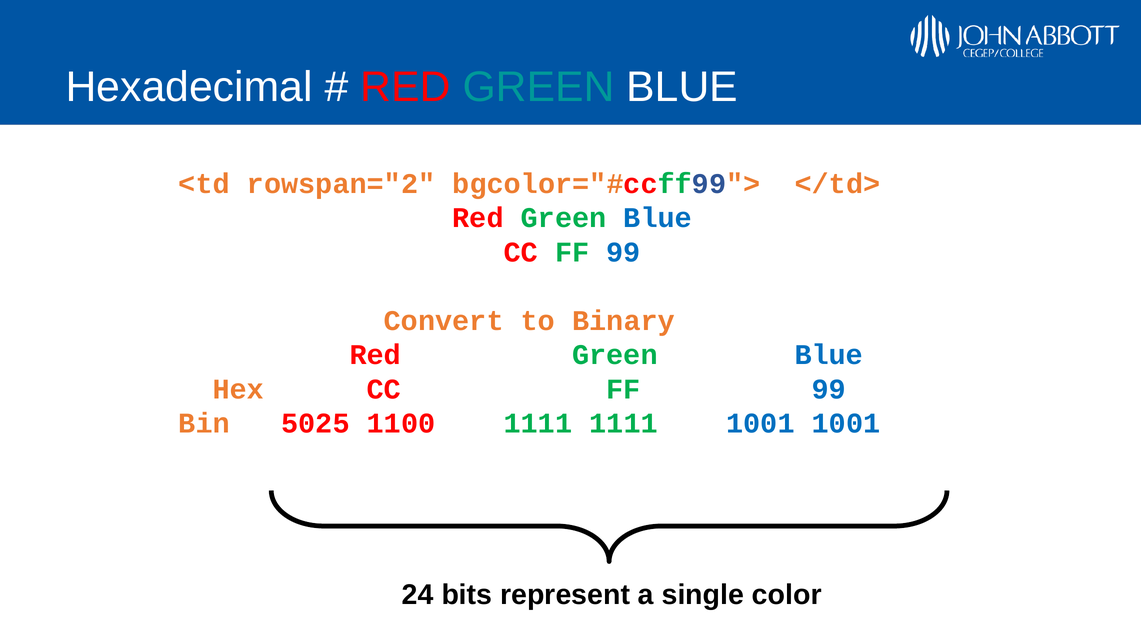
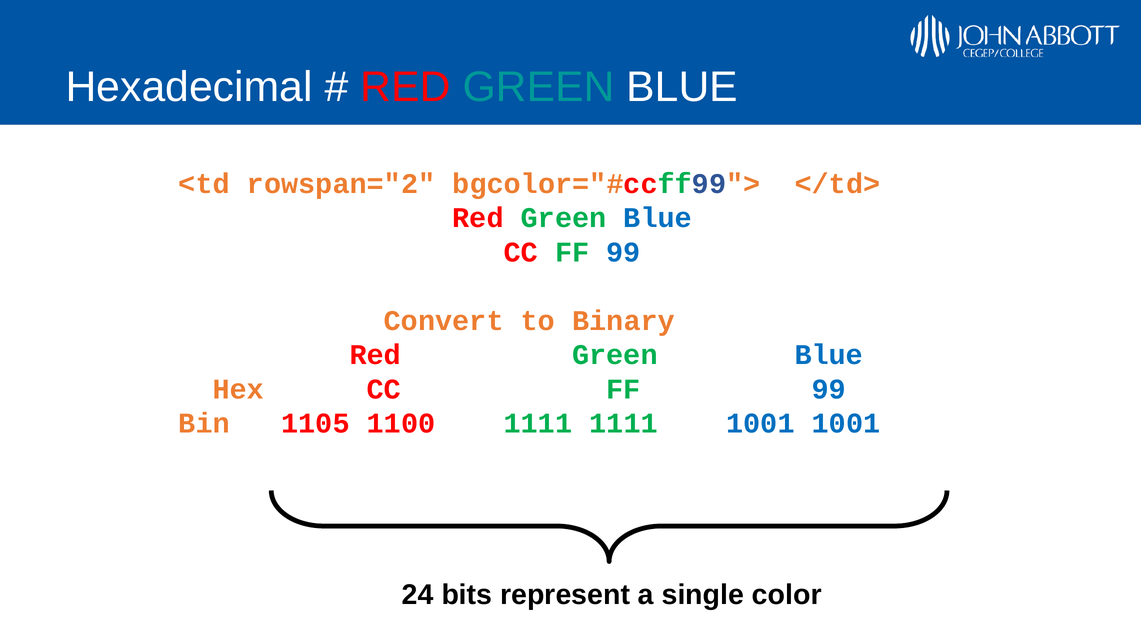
5025: 5025 -> 1105
